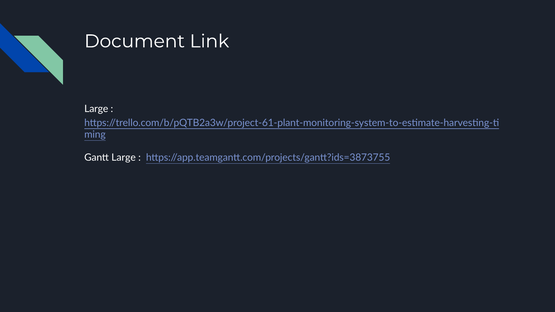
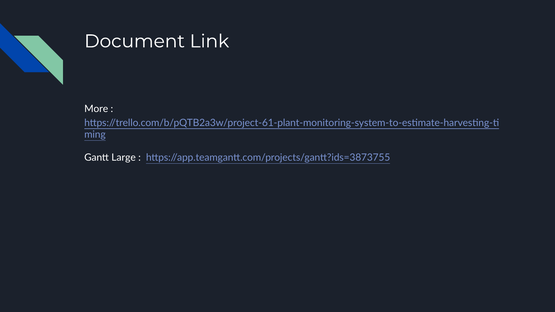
Large at (96, 109): Large -> More
